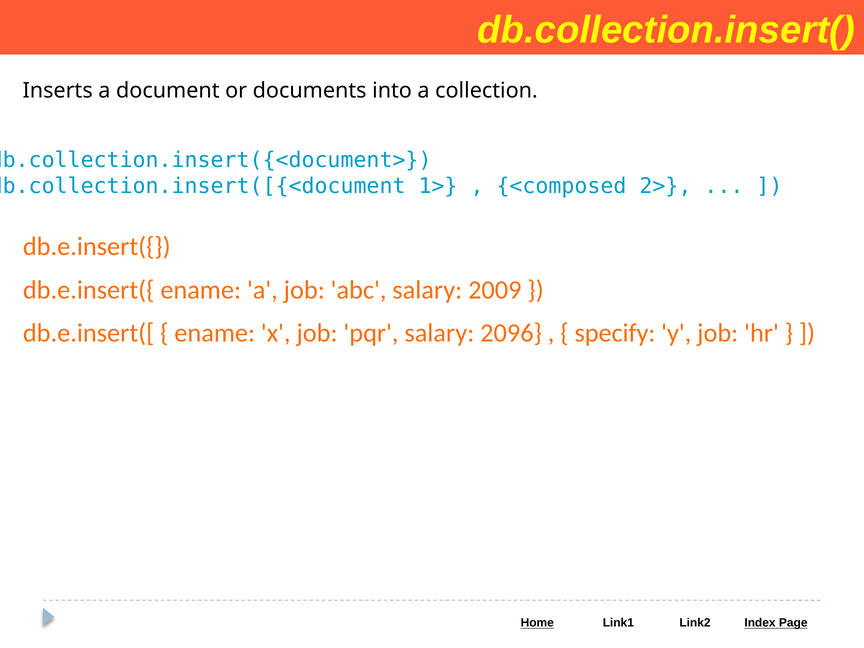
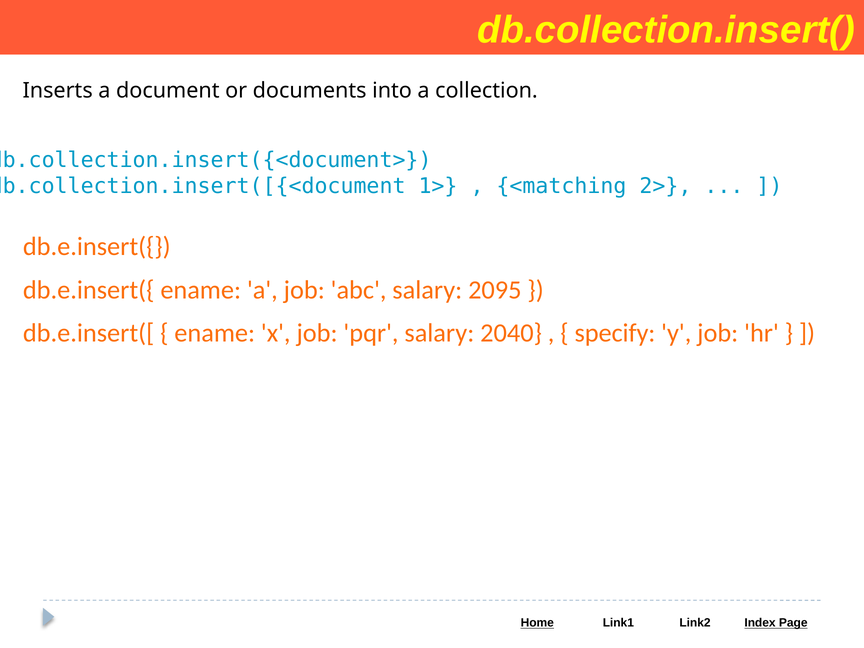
<composed: <composed -> <matching
2009: 2009 -> 2095
2096: 2096 -> 2040
